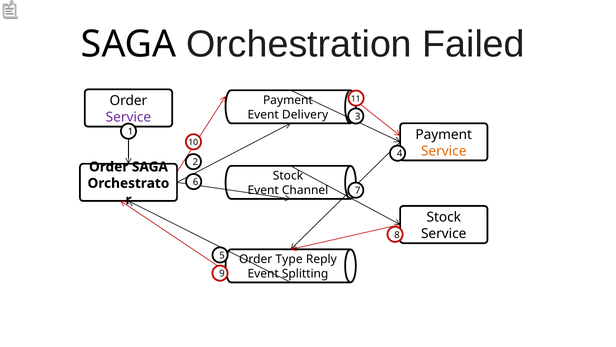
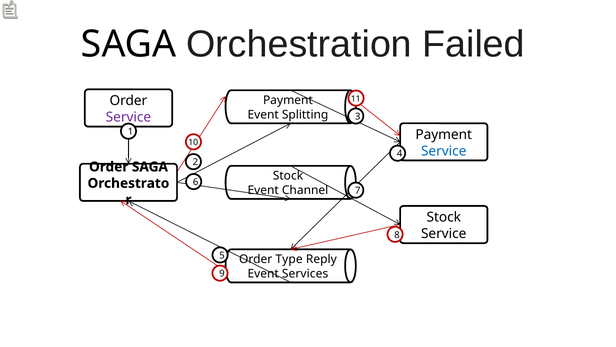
Delivery: Delivery -> Splitting
Service at (444, 151) colour: orange -> blue
Splitting: Splitting -> Services
